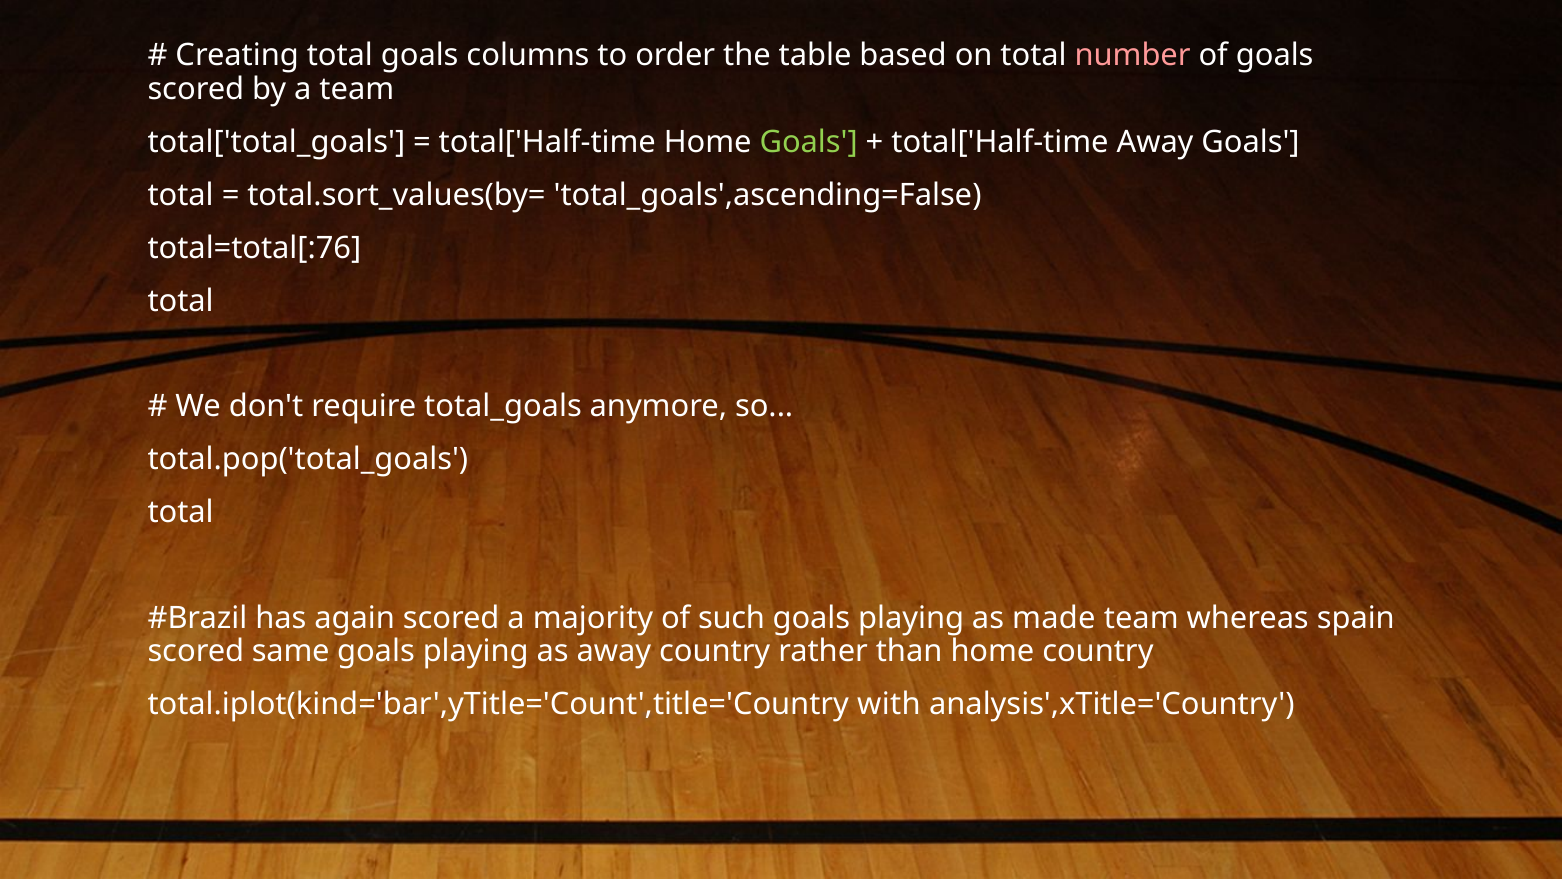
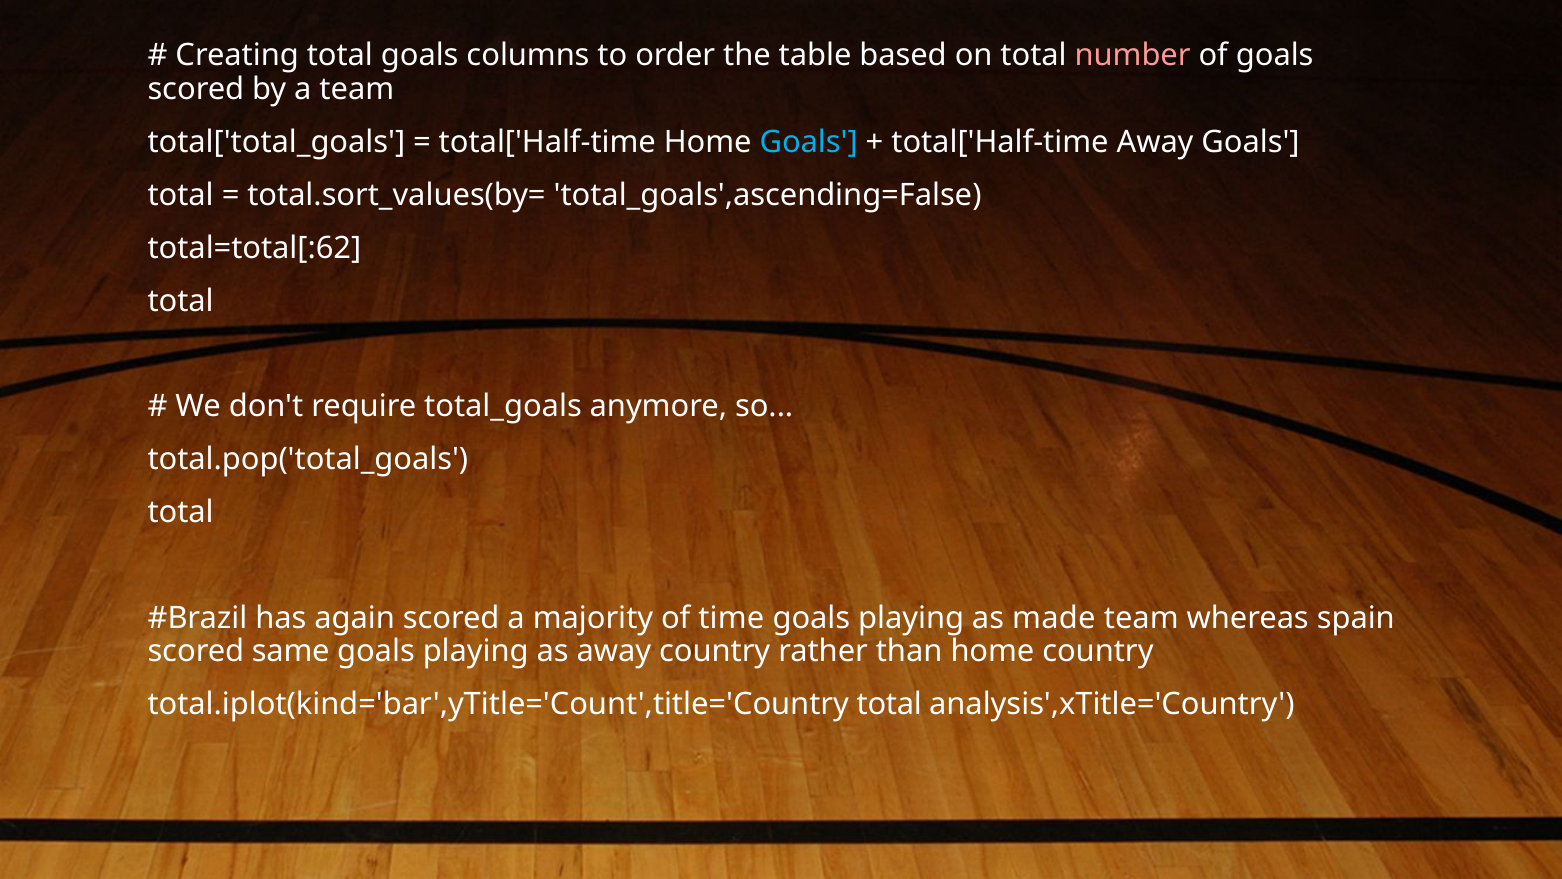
Goals at (809, 142) colour: light green -> light blue
total=total[:76: total=total[:76 -> total=total[:62
such: such -> time
total.iplot(kind='bar',yTitle='Count',title='Country with: with -> total
